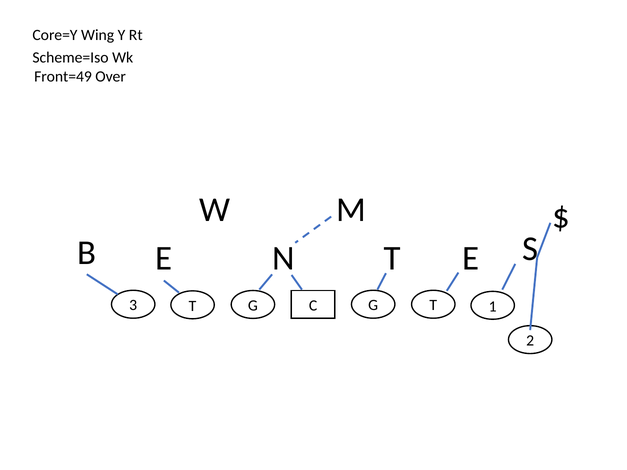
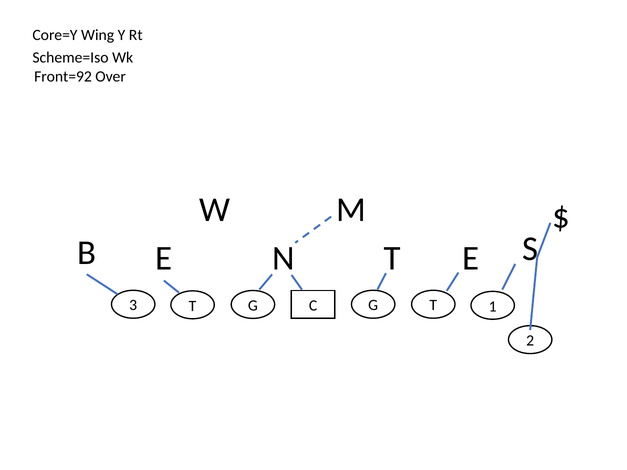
Front=49: Front=49 -> Front=92
